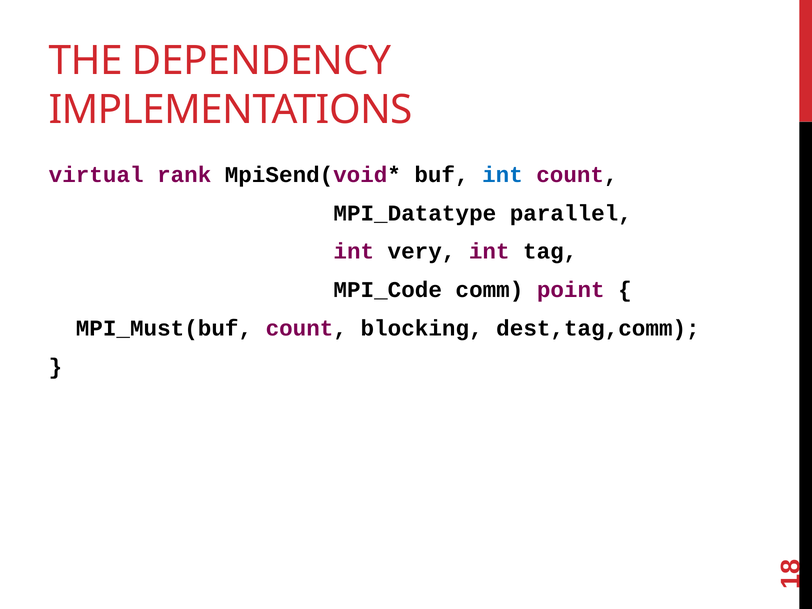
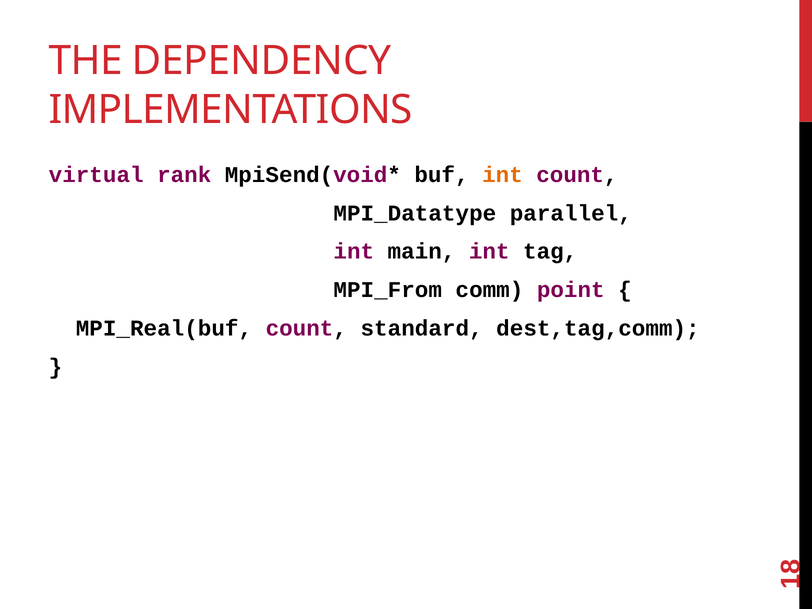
int at (502, 175) colour: blue -> orange
very: very -> main
MPI_Code: MPI_Code -> MPI_From
MPI_Must(buf: MPI_Must(buf -> MPI_Real(buf
blocking: blocking -> standard
